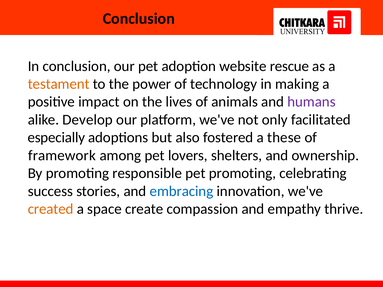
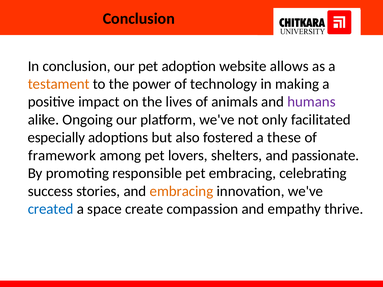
rescue: rescue -> allows
Develop: Develop -> Ongoing
ownership: ownership -> passionate
pet promoting: promoting -> embracing
embracing at (181, 191) colour: blue -> orange
created colour: orange -> blue
